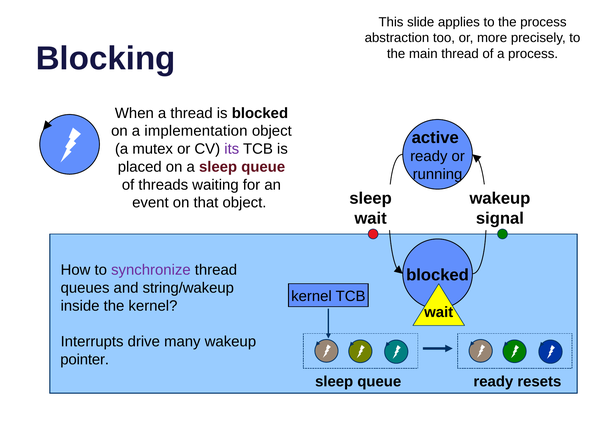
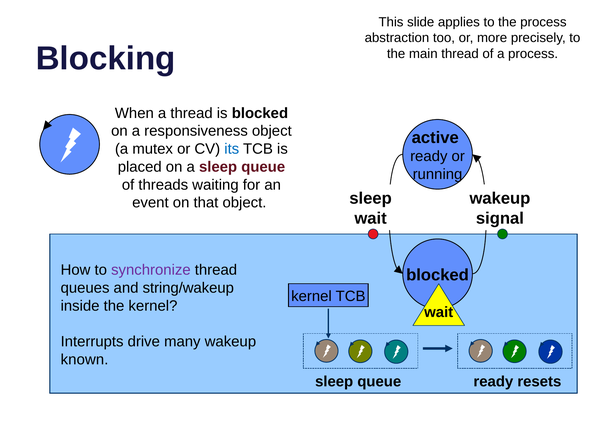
implementation: implementation -> responsiveness
its colour: purple -> blue
pointer: pointer -> known
